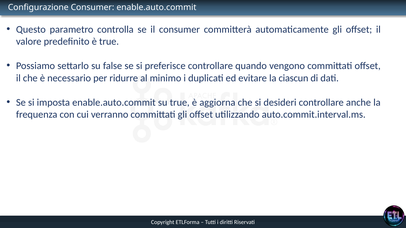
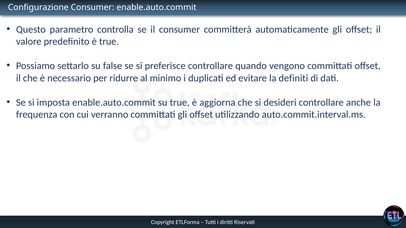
ciascun: ciascun -> definiti
